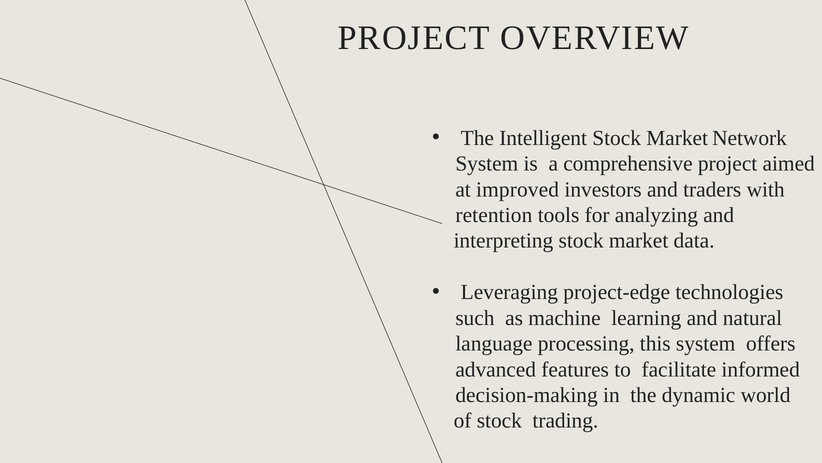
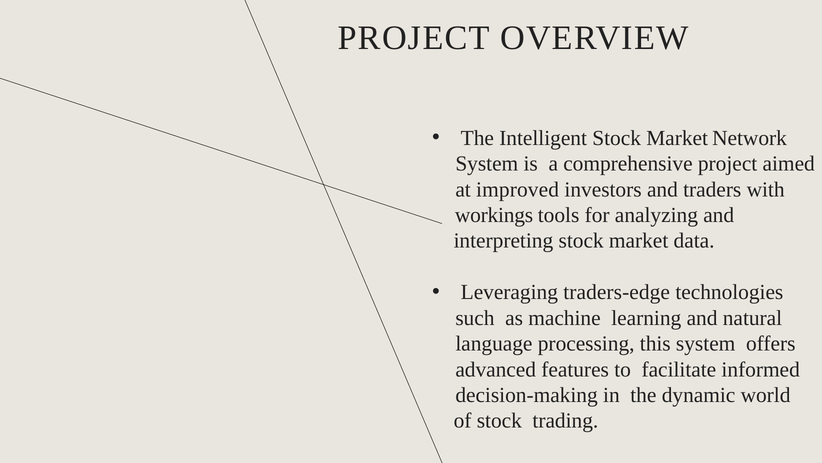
retention: retention -> workings
project-edge: project-edge -> traders-edge
